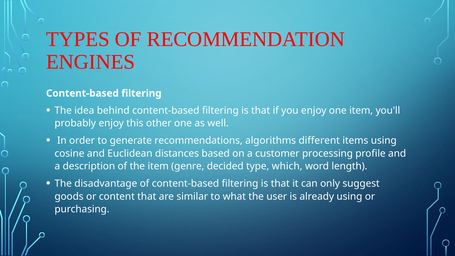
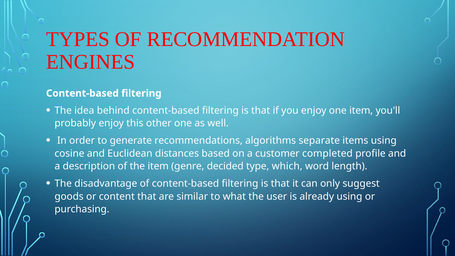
different: different -> separate
processing: processing -> completed
